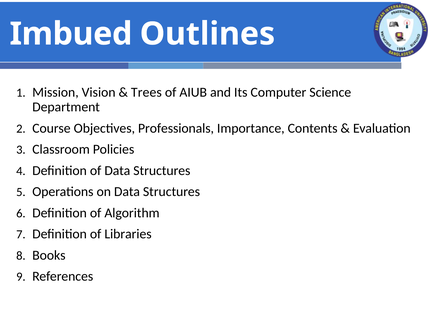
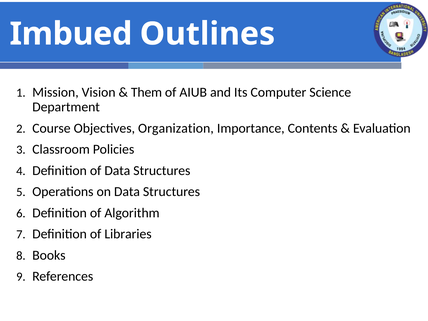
Trees: Trees -> Them
Professionals: Professionals -> Organization
